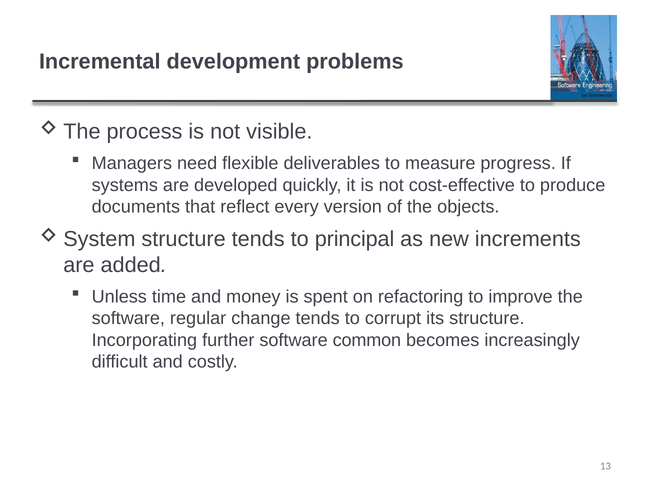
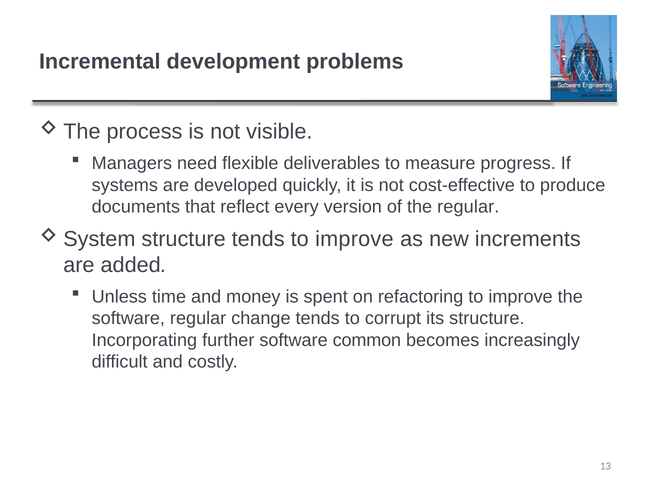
the objects: objects -> regular
tends to principal: principal -> improve
